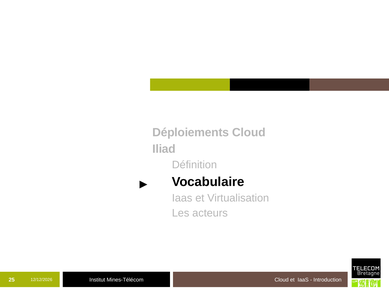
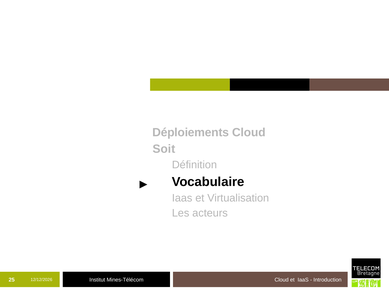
Iliad: Iliad -> Soit
